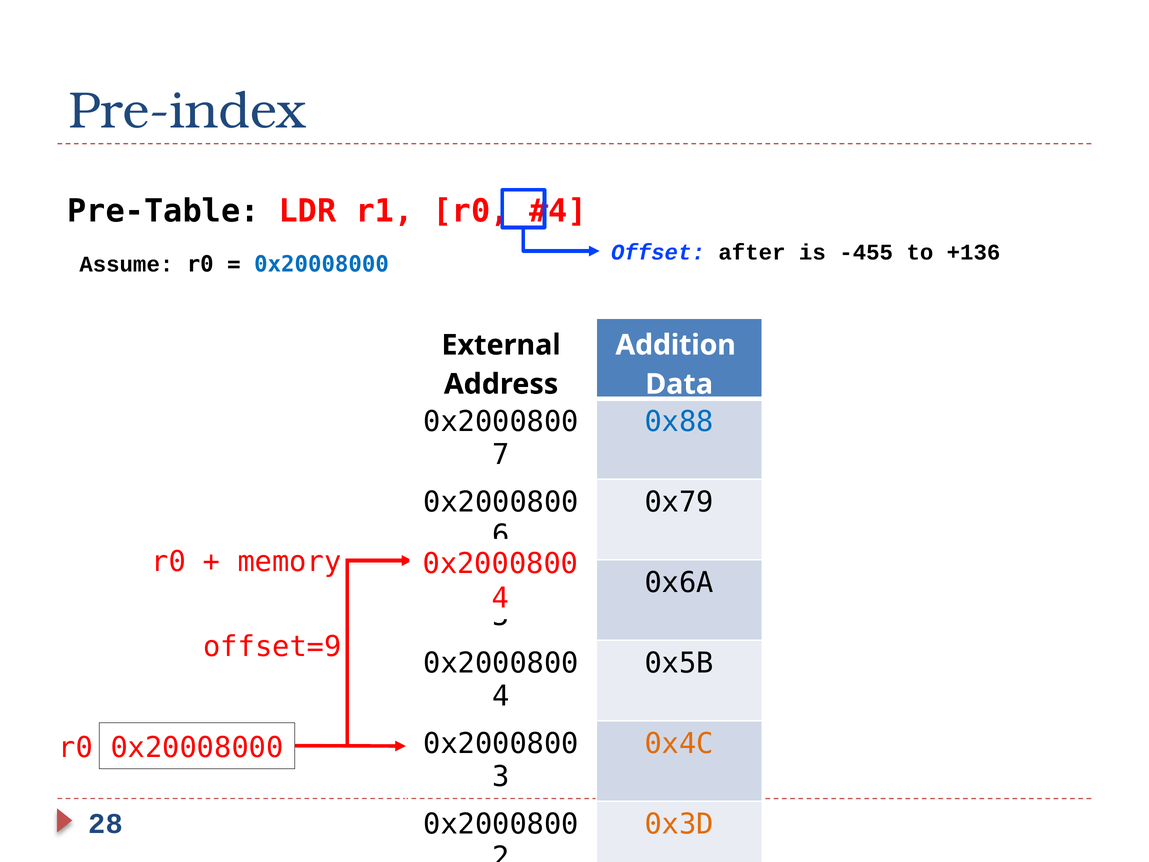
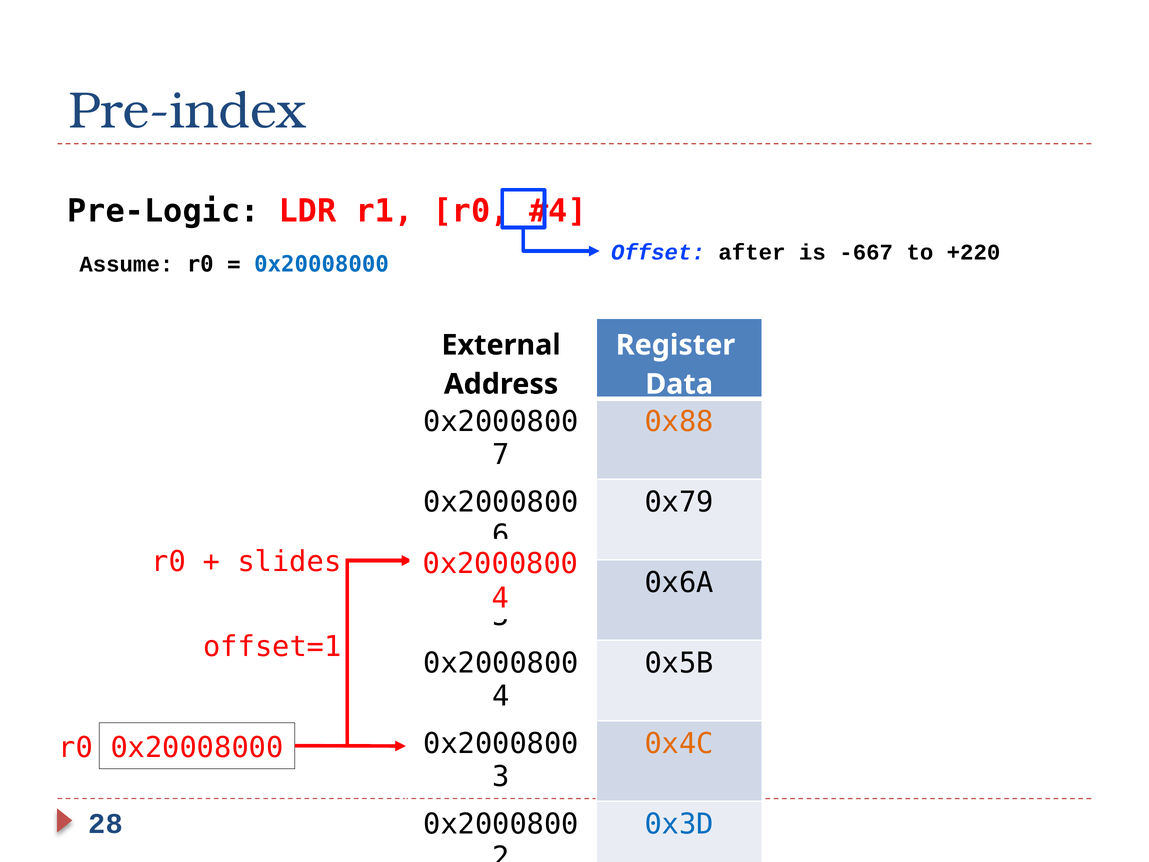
Pre-Table: Pre-Table -> Pre-Logic
-455: -455 -> -667
+136: +136 -> +220
Addition: Addition -> Register
0x88 colour: blue -> orange
memory: memory -> slides
offset=9: offset=9 -> offset=1
0x3D colour: orange -> blue
